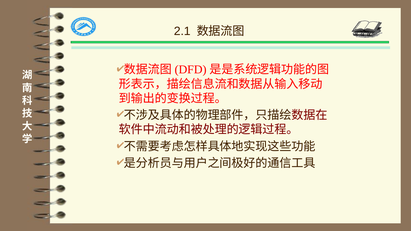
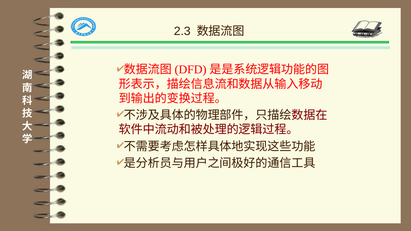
2.1: 2.1 -> 2.3
